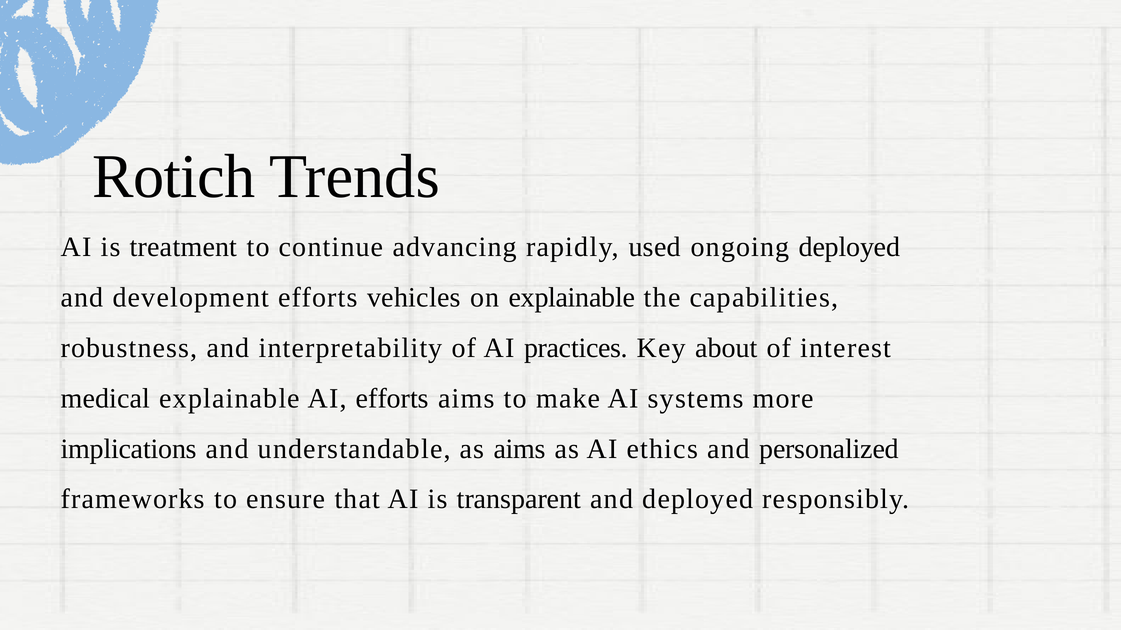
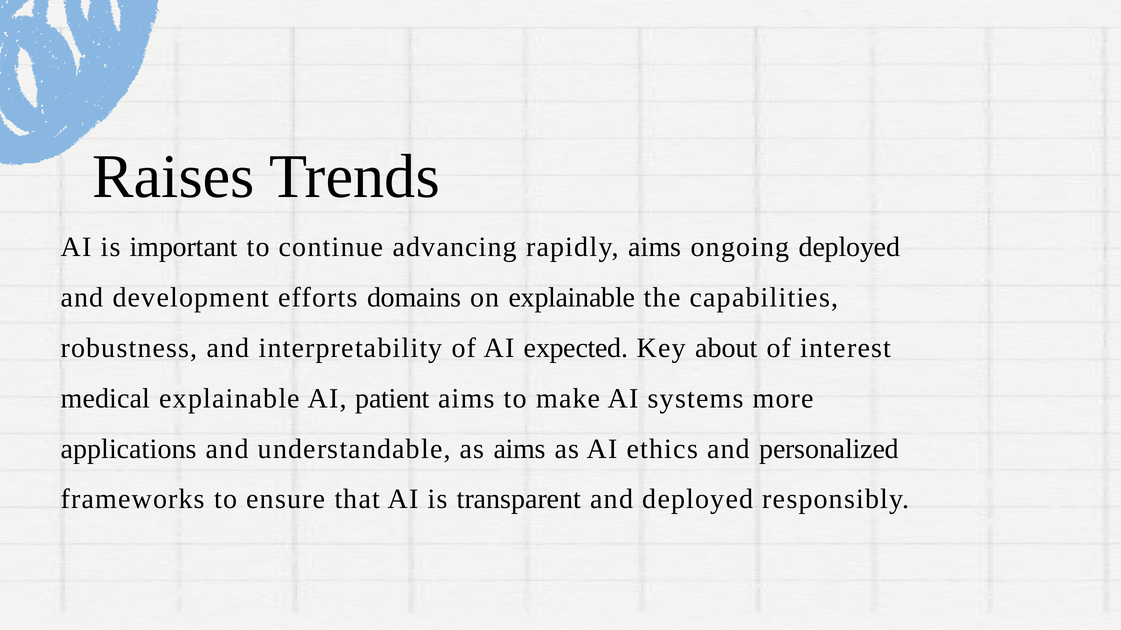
Rotich: Rotich -> Raises
treatment: treatment -> important
rapidly used: used -> aims
vehicles: vehicles -> domains
practices: practices -> expected
AI efforts: efforts -> patient
implications: implications -> applications
